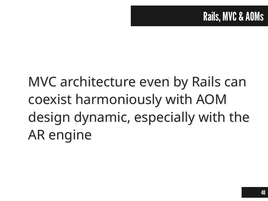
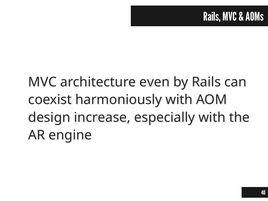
dynamic: dynamic -> increase
